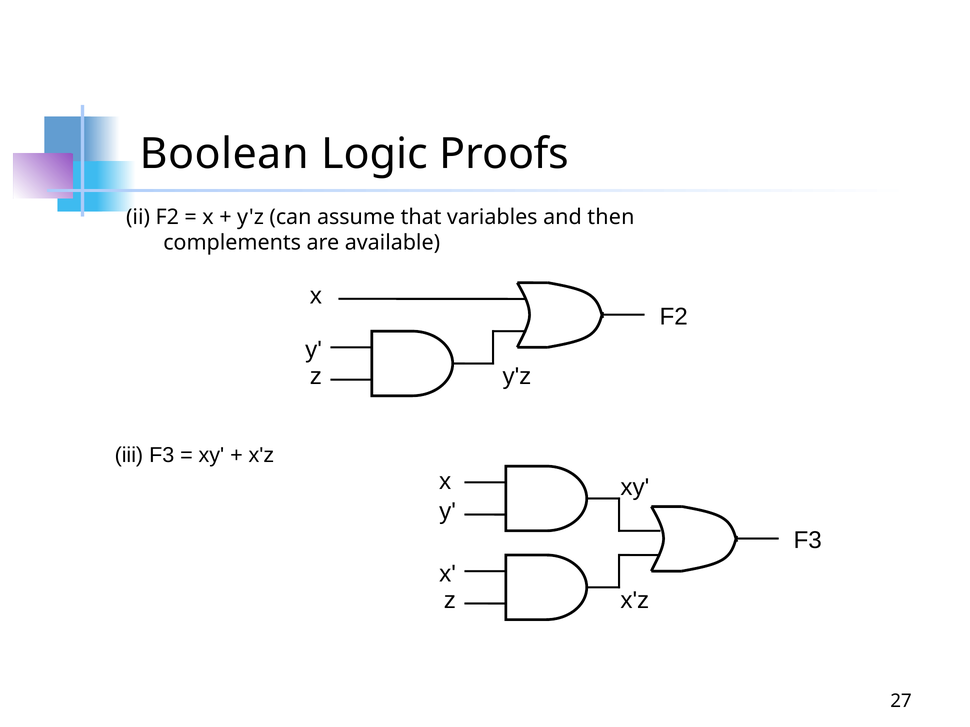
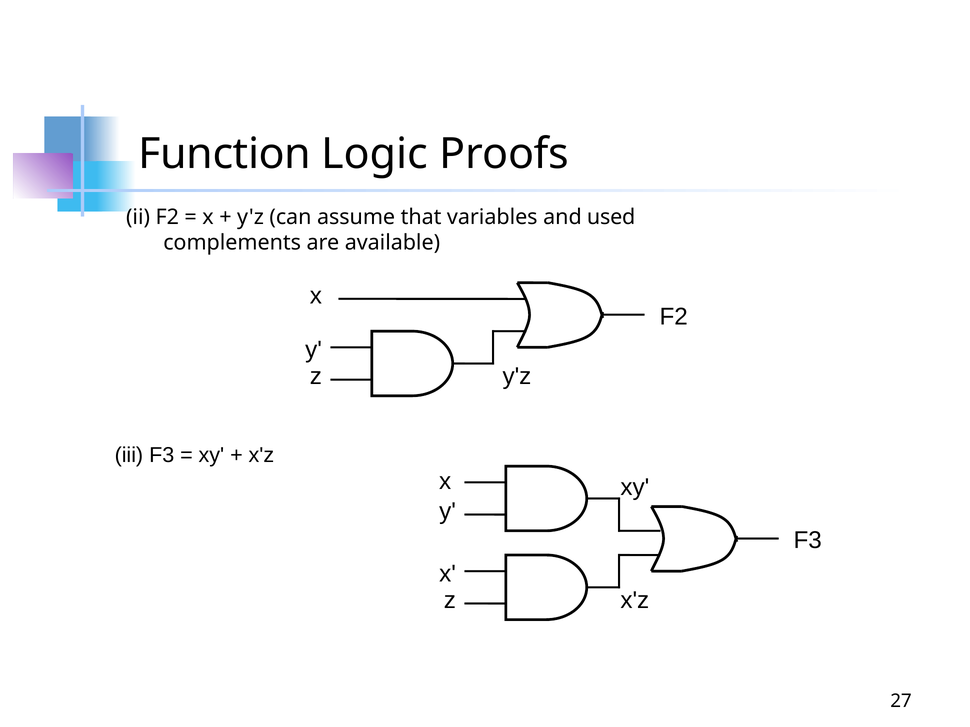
Boolean: Boolean -> Function
then: then -> used
